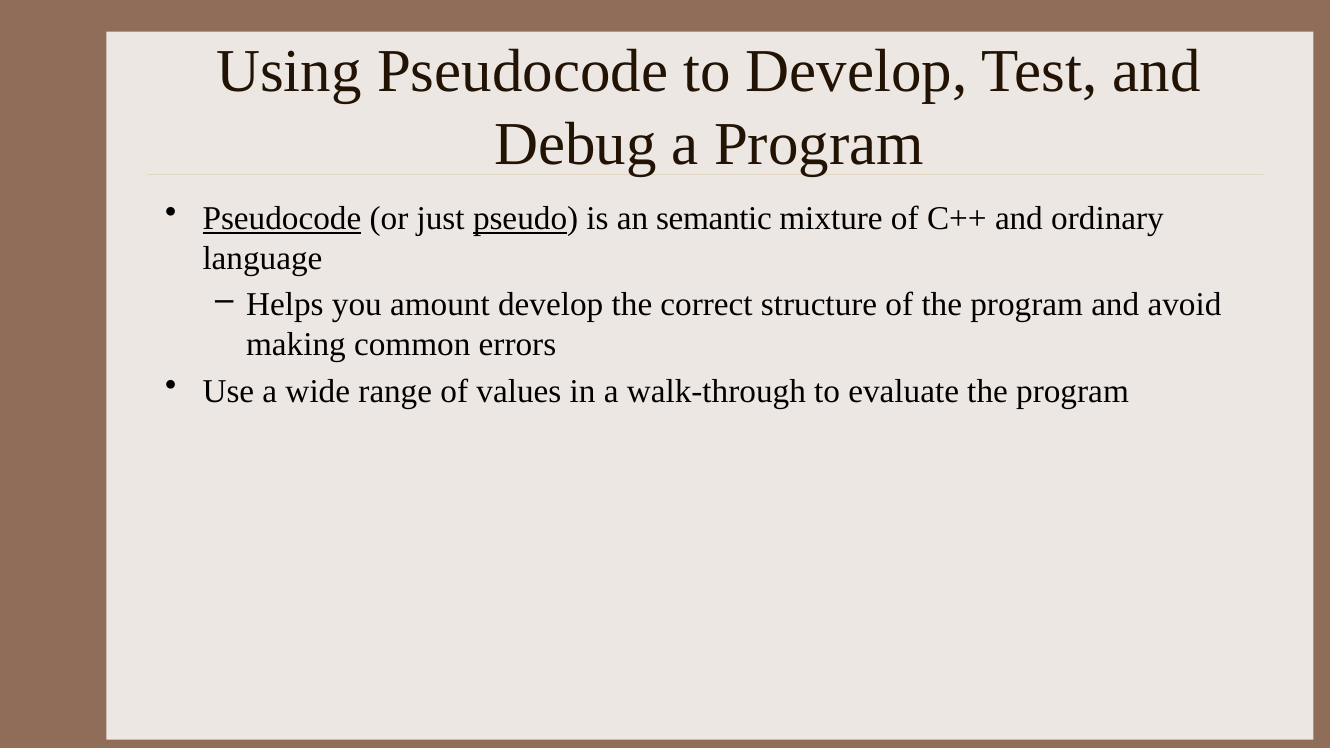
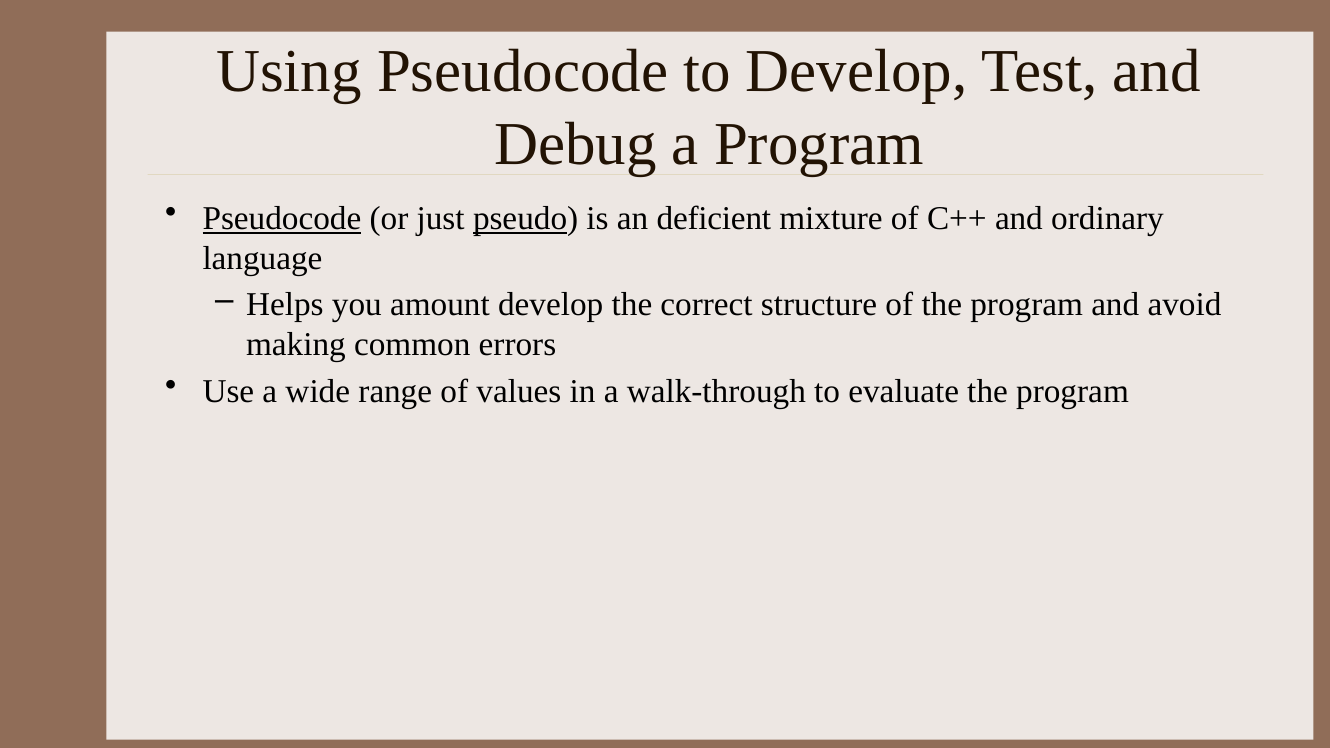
semantic: semantic -> deficient
